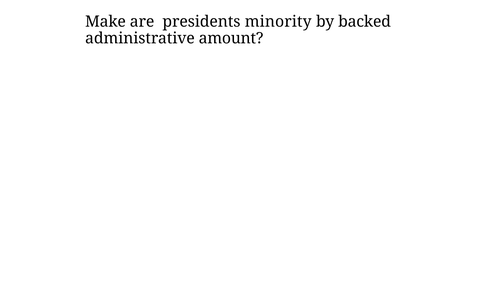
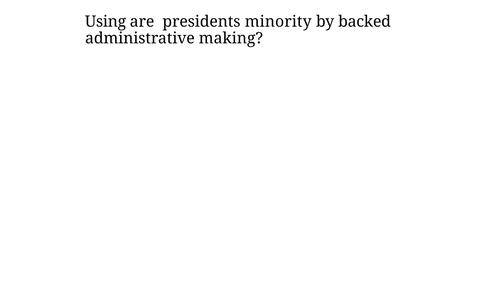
Make: Make -> Using
amount: amount -> making
